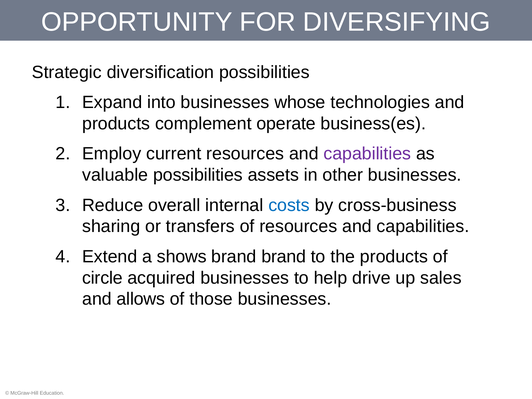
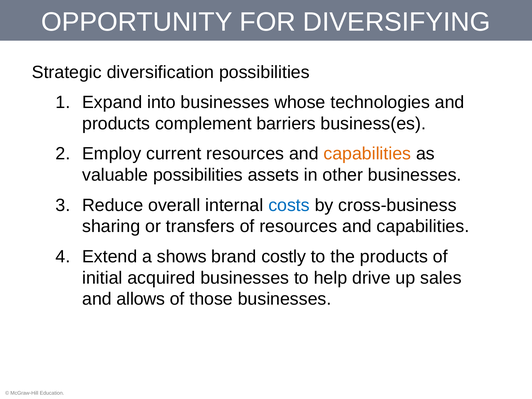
operate: operate -> barriers
capabilities at (367, 154) colour: purple -> orange
brand brand: brand -> costly
circle: circle -> initial
